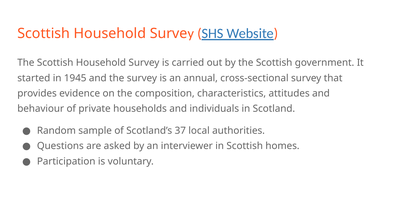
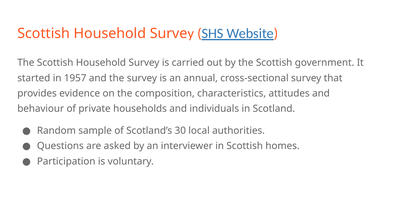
1945: 1945 -> 1957
37: 37 -> 30
